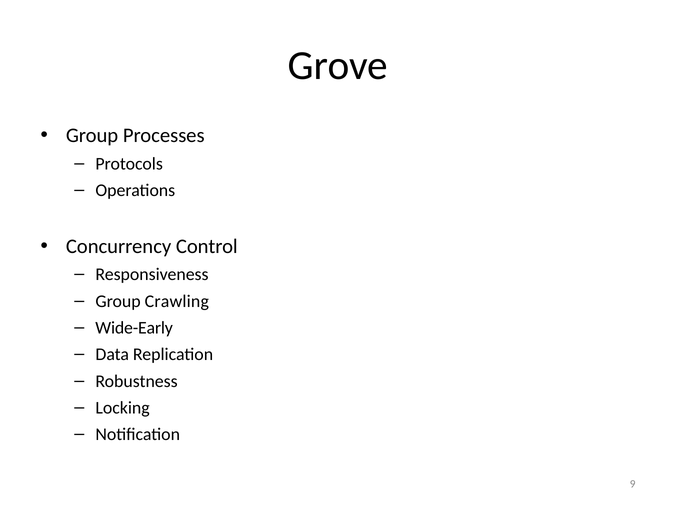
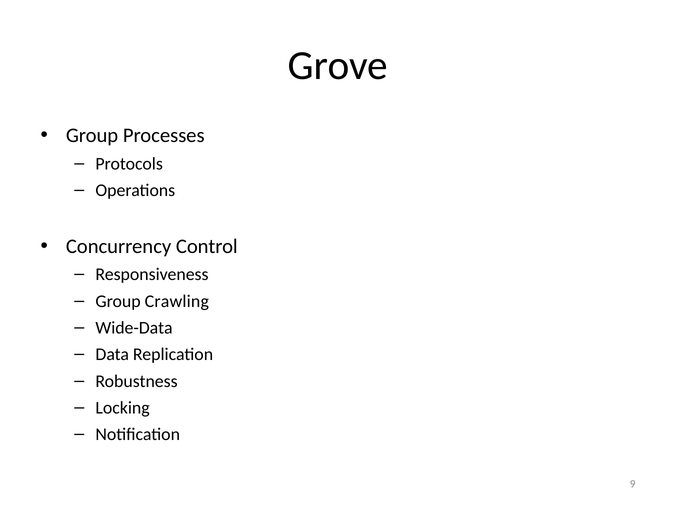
Wide-Early: Wide-Early -> Wide-Data
